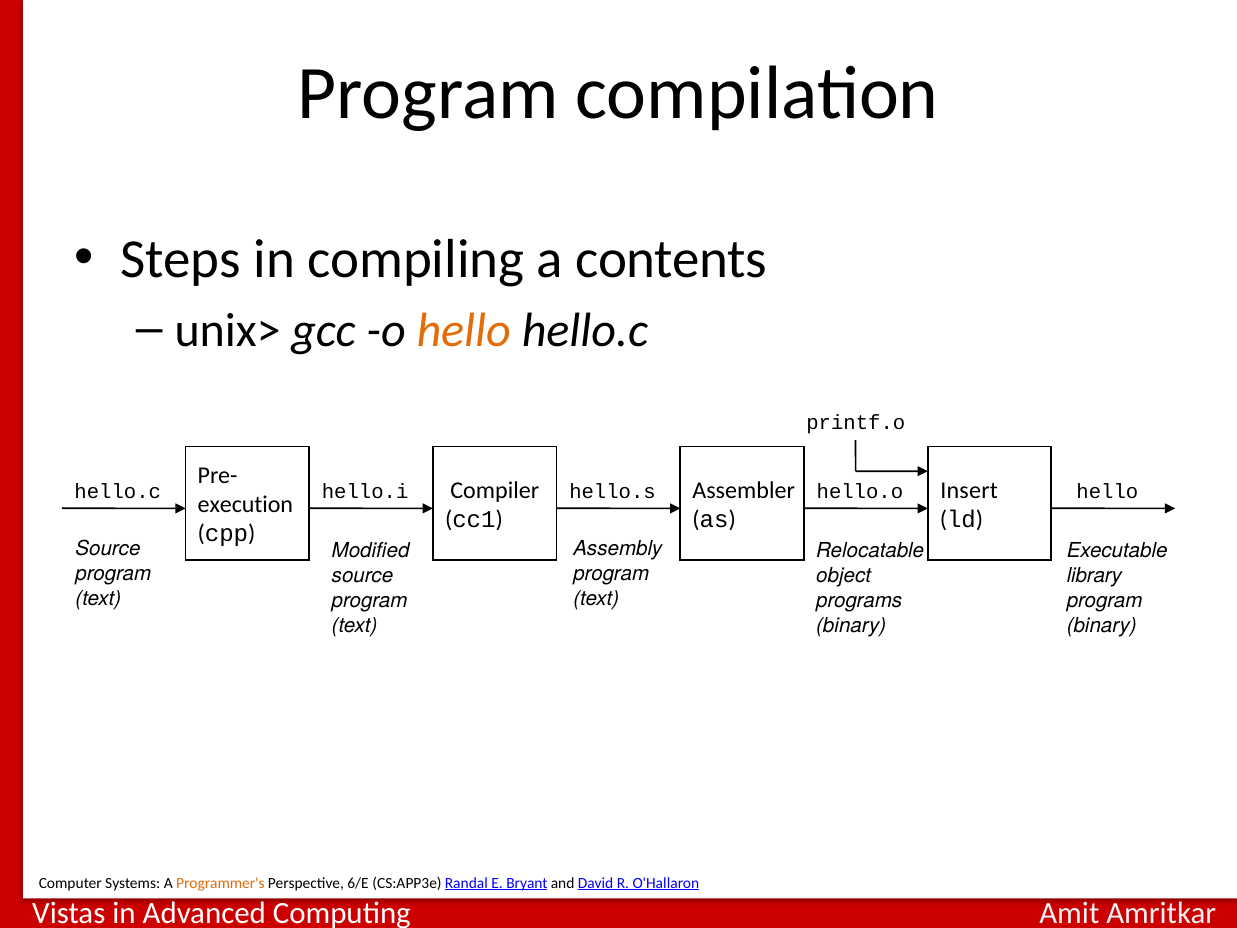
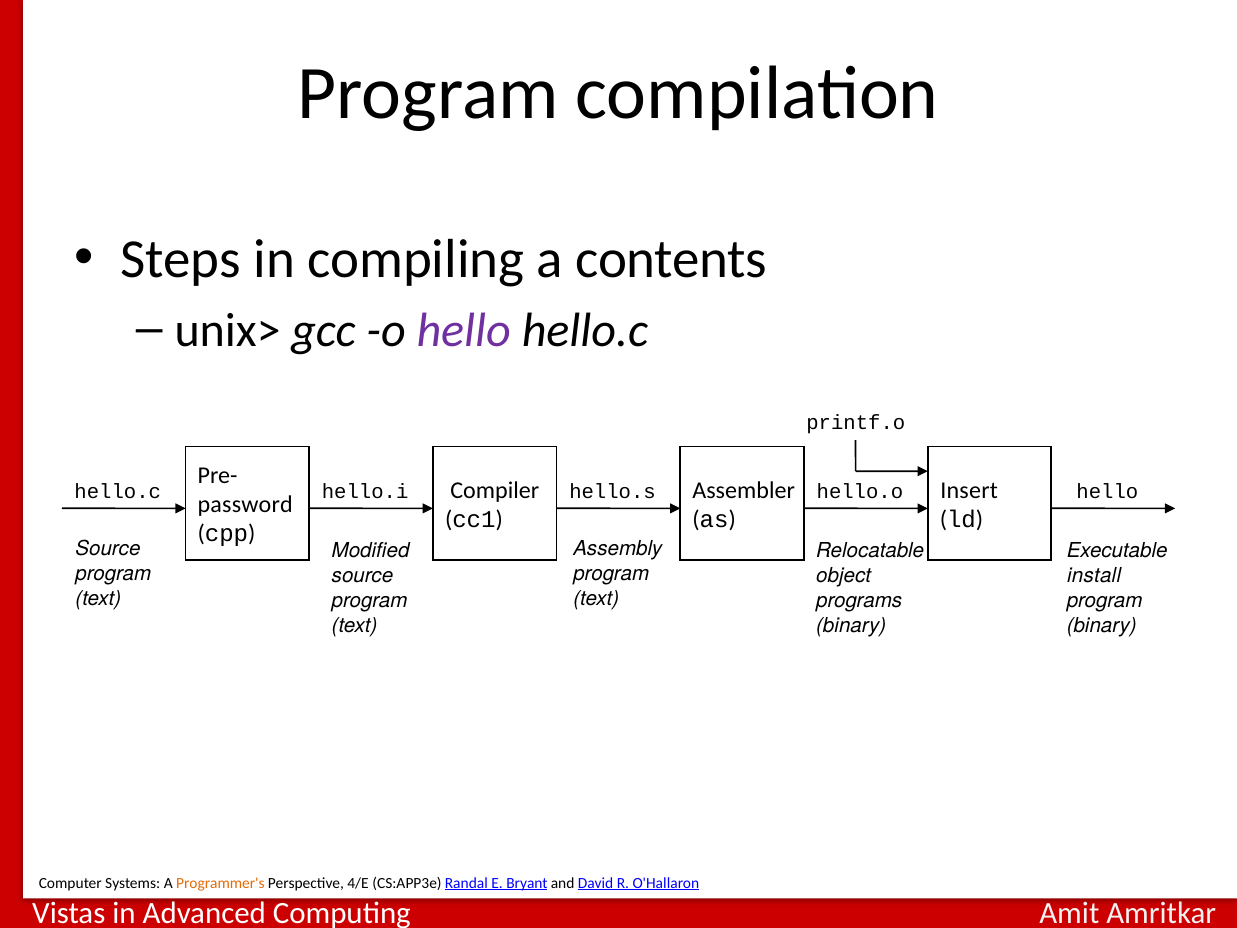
hello at (464, 330) colour: orange -> purple
execution: execution -> password
library: library -> install
6/E: 6/E -> 4/E
